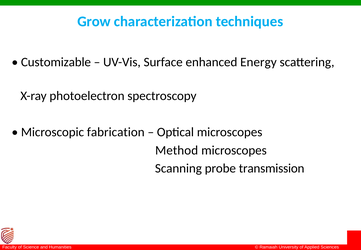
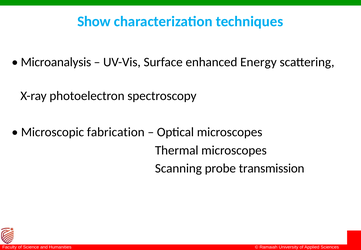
Grow: Grow -> Show
Customizable: Customizable -> Microanalysis
Method: Method -> Thermal
